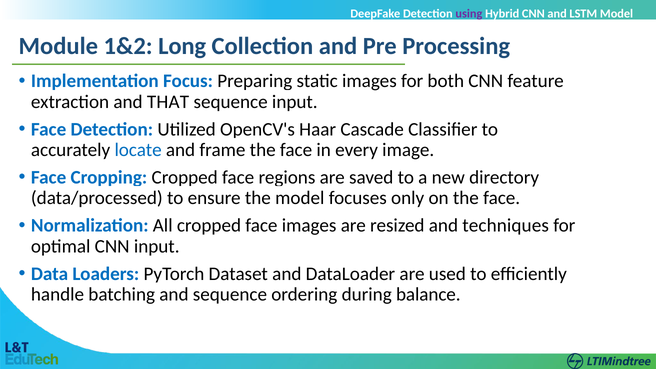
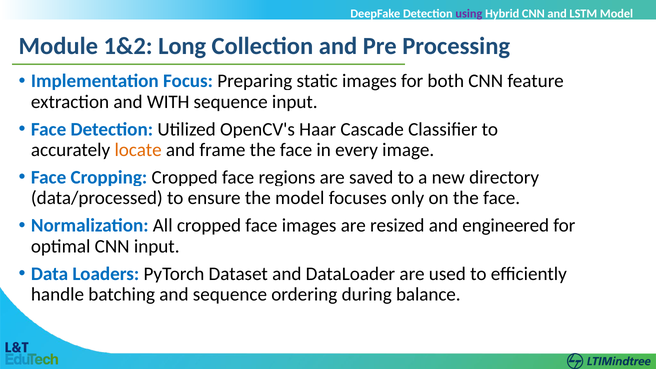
THAT: THAT -> WITH
locate colour: blue -> orange
techniques: techniques -> engineered
